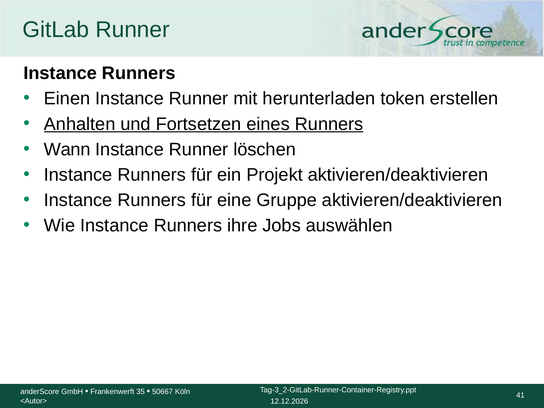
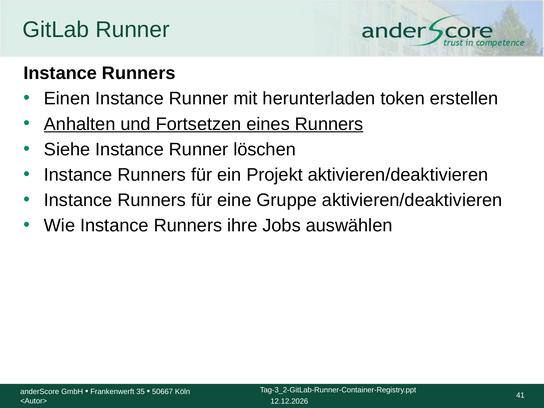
Wann: Wann -> Siehe
